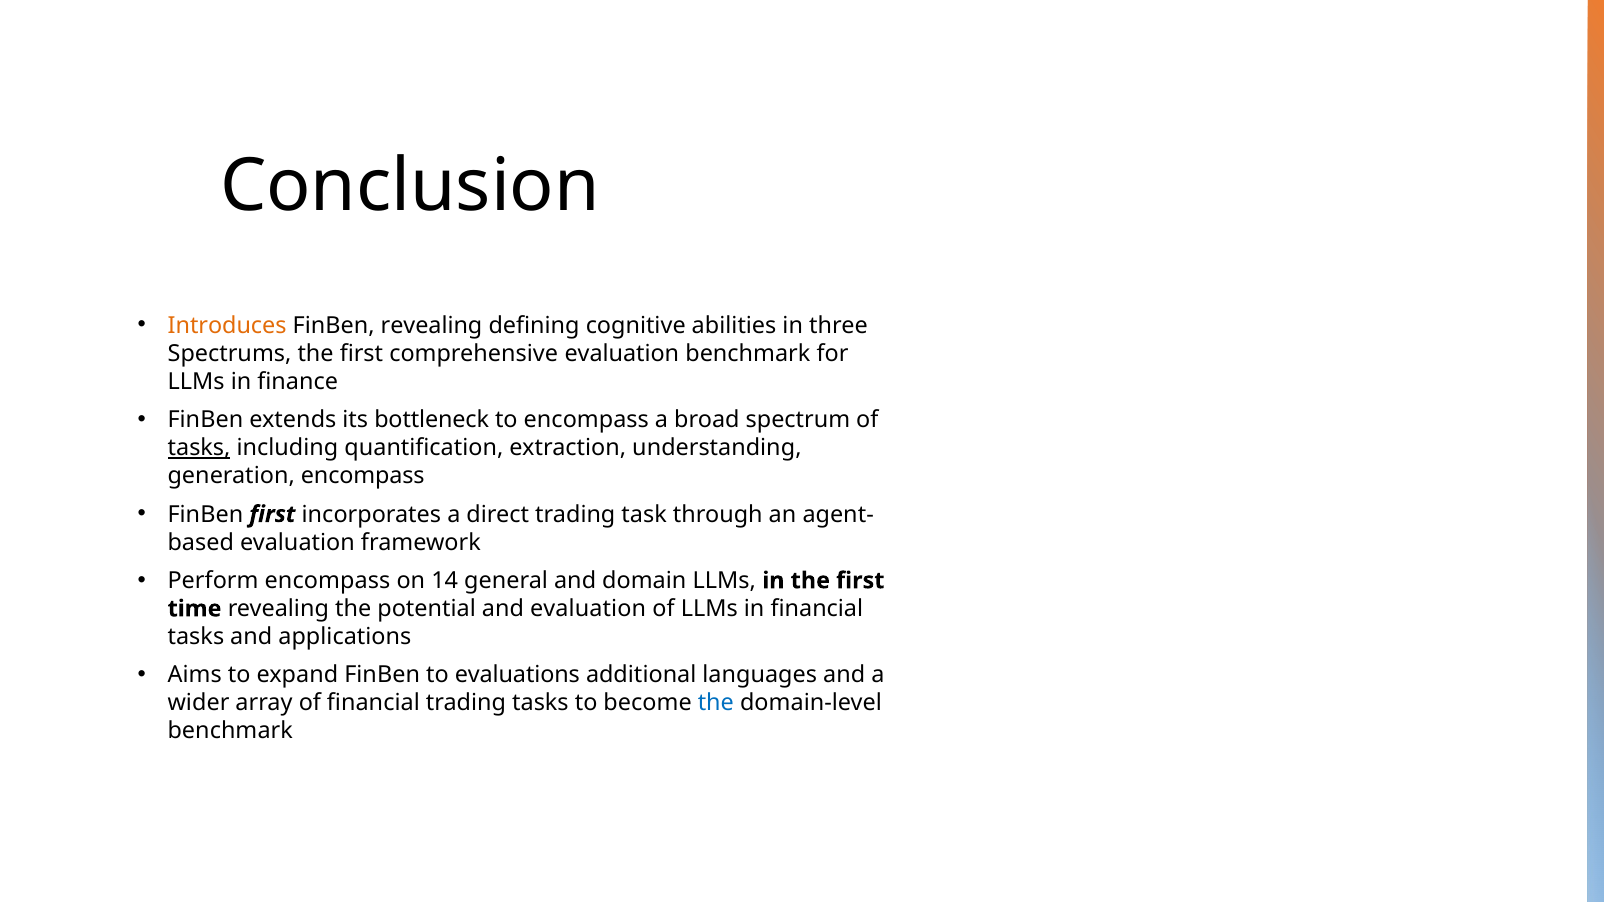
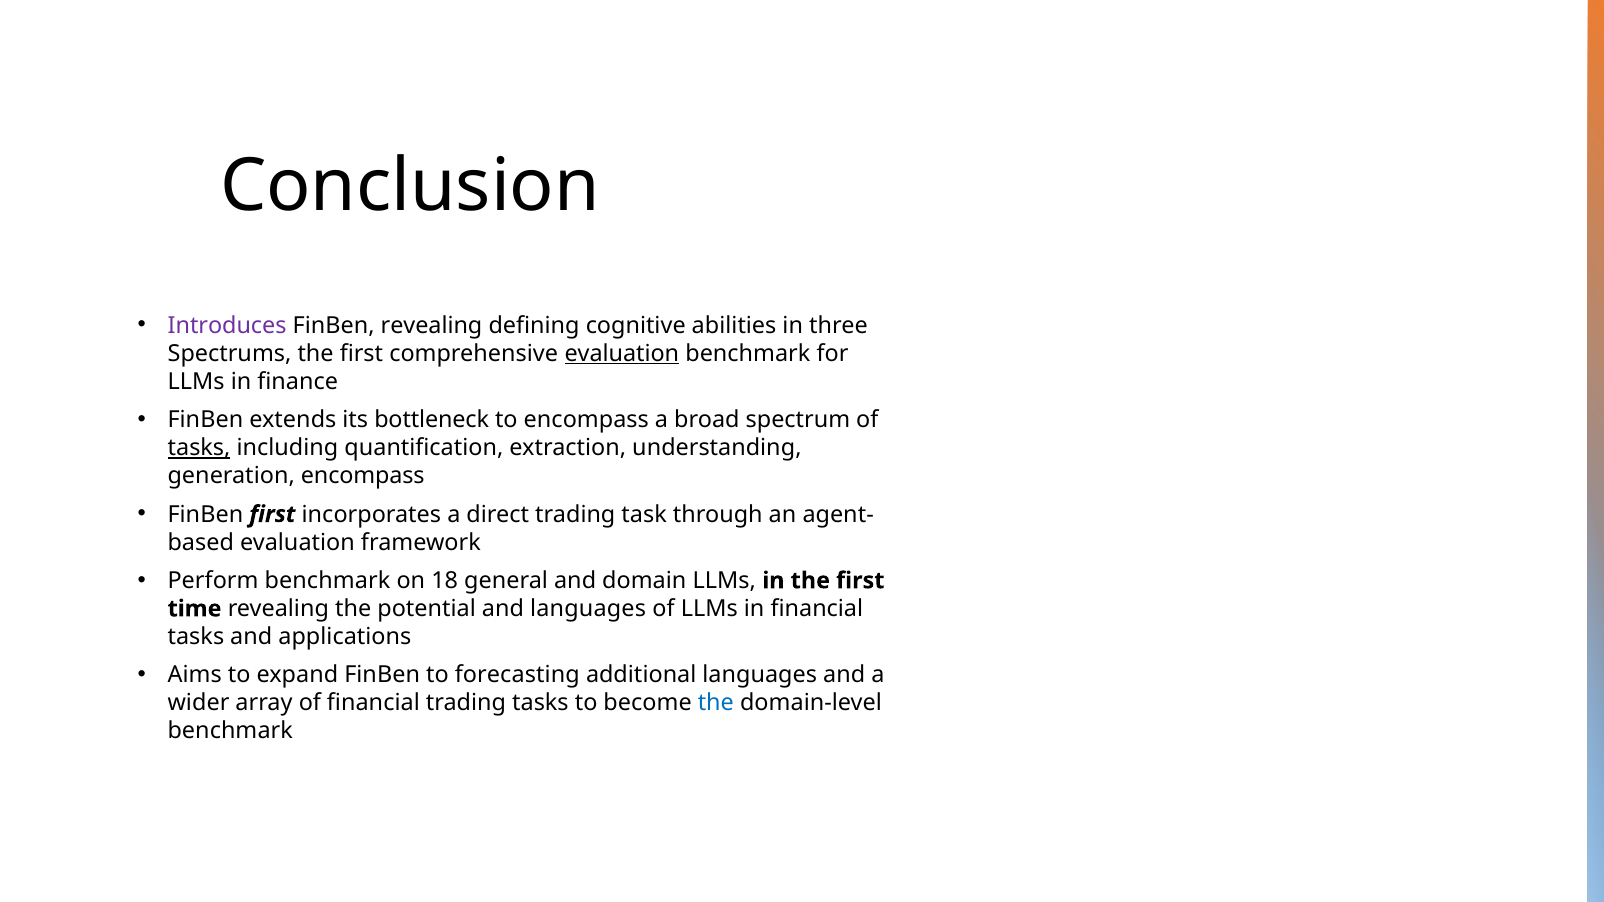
Introduces colour: orange -> purple
evaluation at (622, 354) underline: none -> present
Perform encompass: encompass -> benchmark
14: 14 -> 18
and evaluation: evaluation -> languages
evaluations: evaluations -> forecasting
